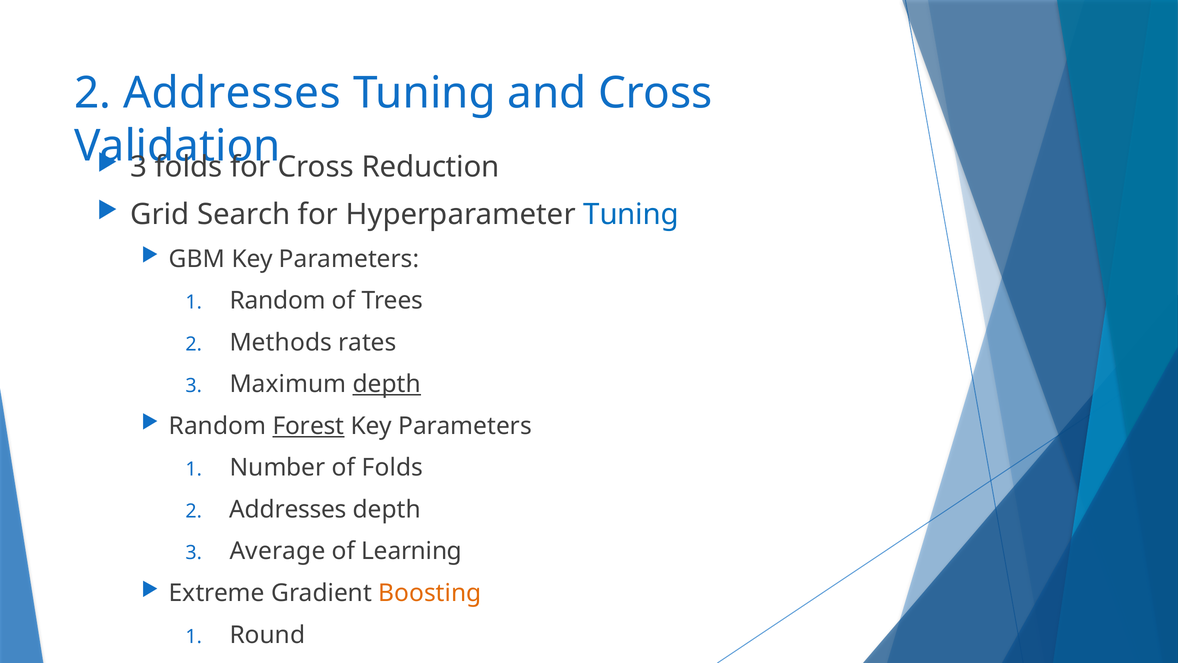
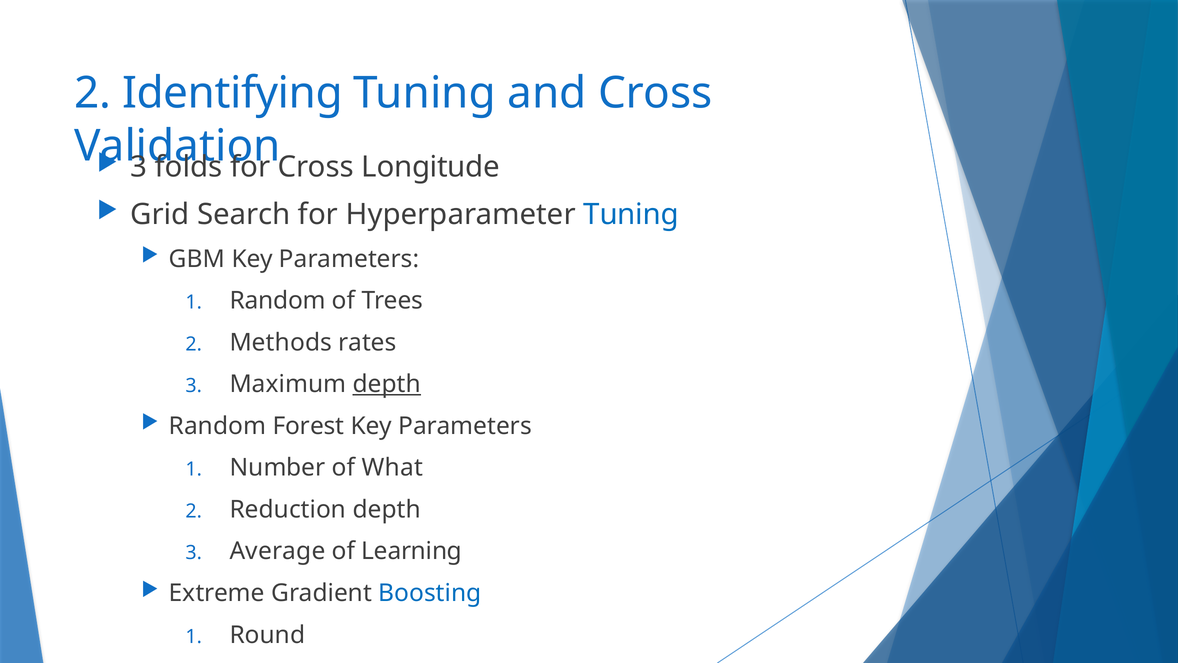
Addresses at (232, 93): Addresses -> Identifying
Reduction: Reduction -> Longitude
Forest underline: present -> none
of Folds: Folds -> What
Addresses at (288, 509): Addresses -> Reduction
Boosting colour: orange -> blue
